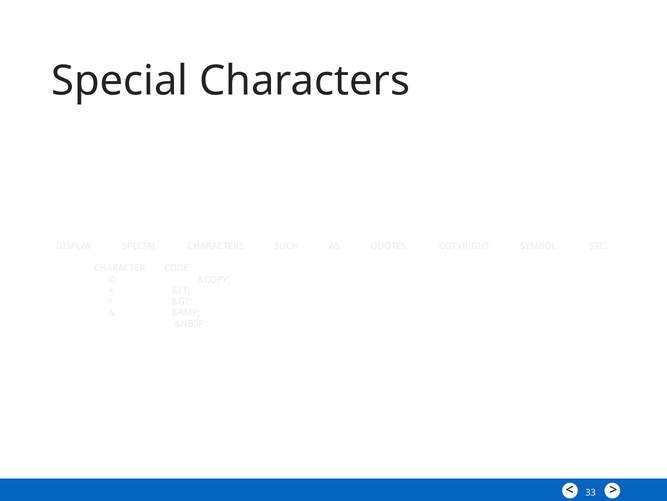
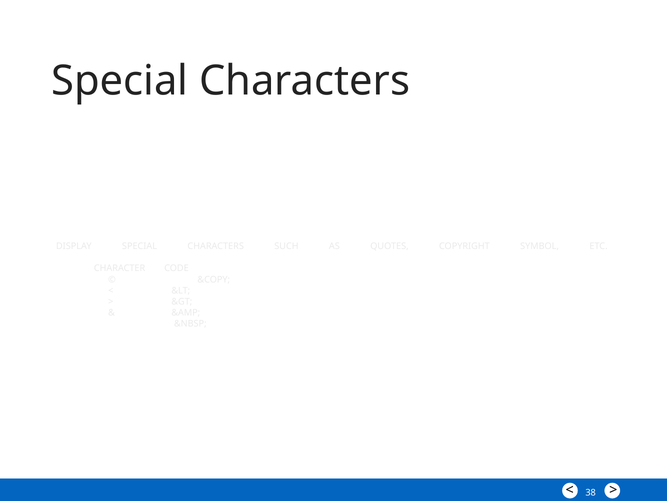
33: 33 -> 38
